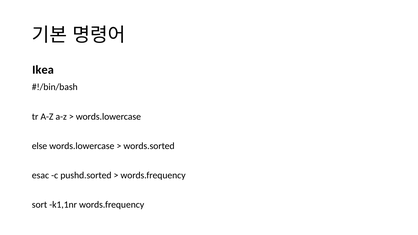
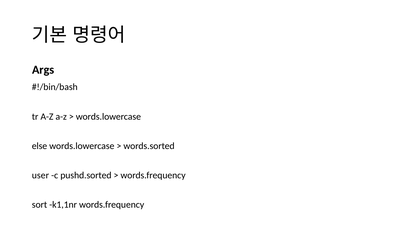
Ikea: Ikea -> Args
esac: esac -> user
